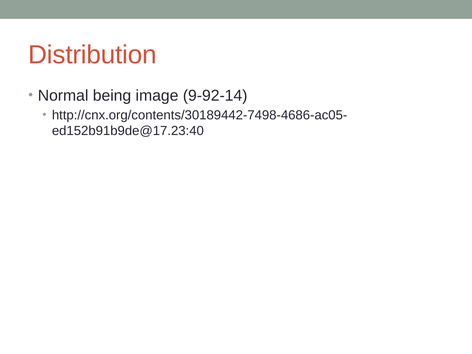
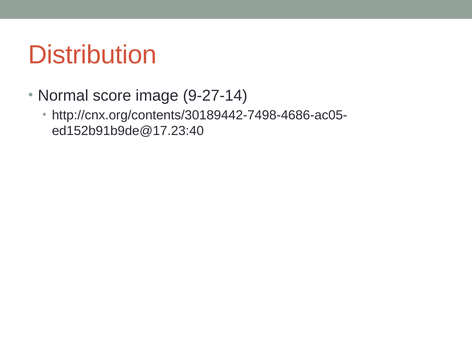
being: being -> score
9-92-14: 9-92-14 -> 9-27-14
